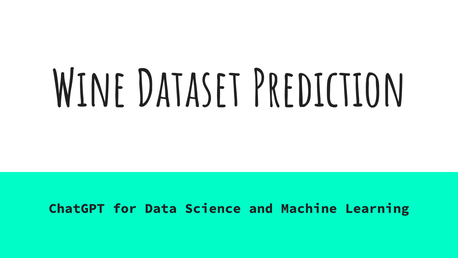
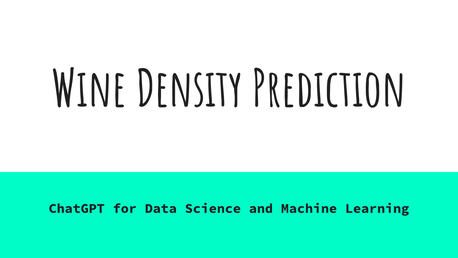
Dataset: Dataset -> Density
